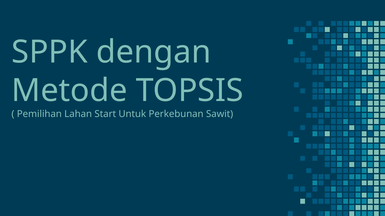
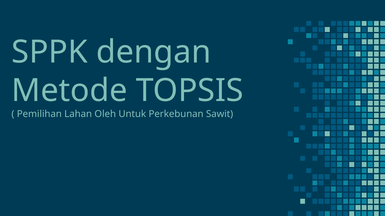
Start: Start -> Oleh
